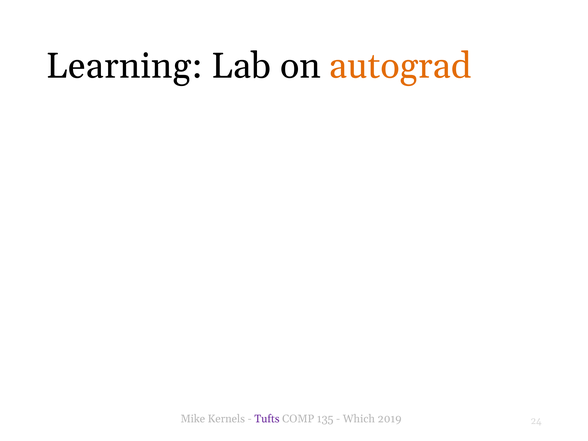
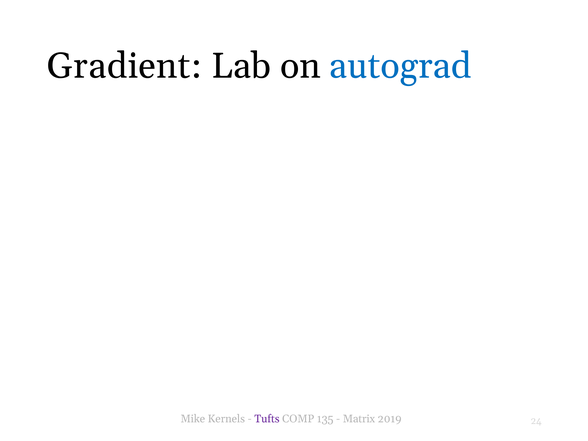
Learning: Learning -> Gradient
autograd colour: orange -> blue
Which: Which -> Matrix
